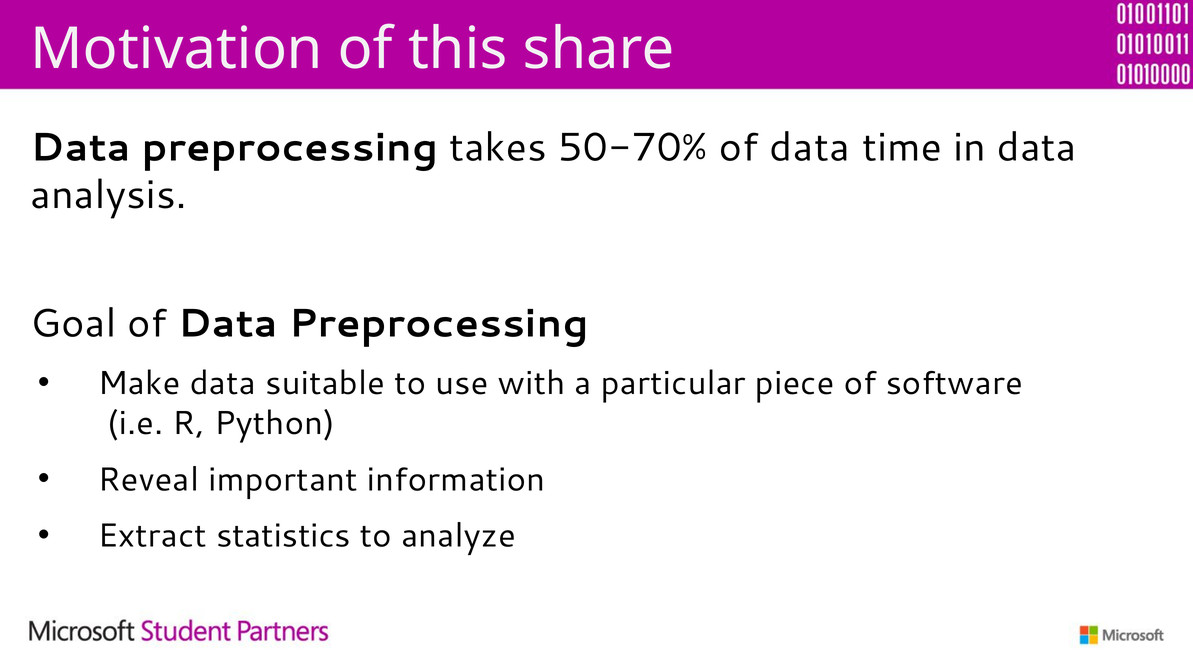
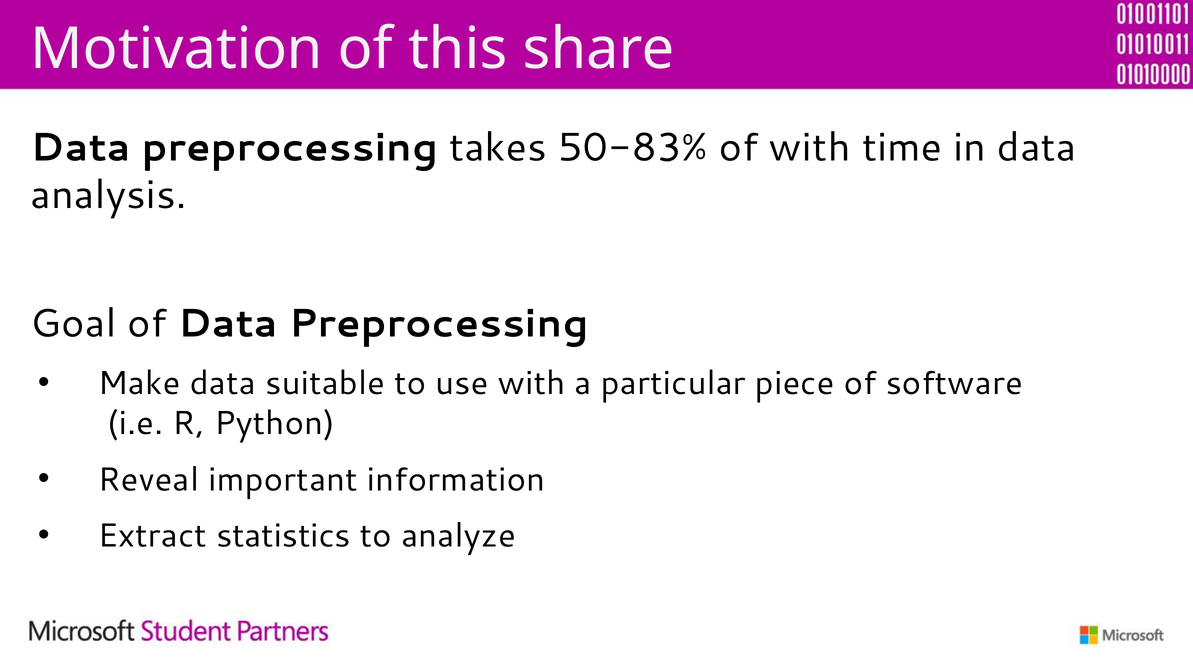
50-70%: 50-70% -> 50-83%
data at (810, 147): data -> with
